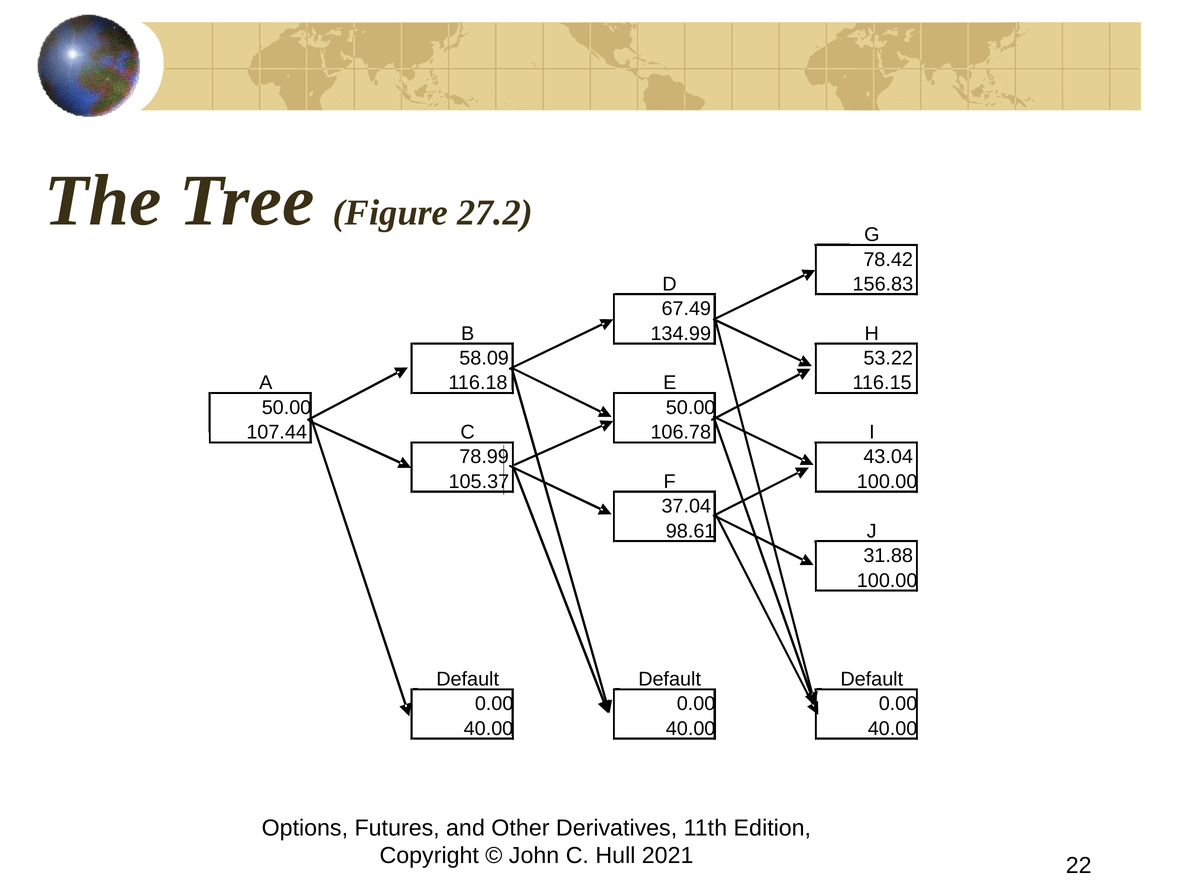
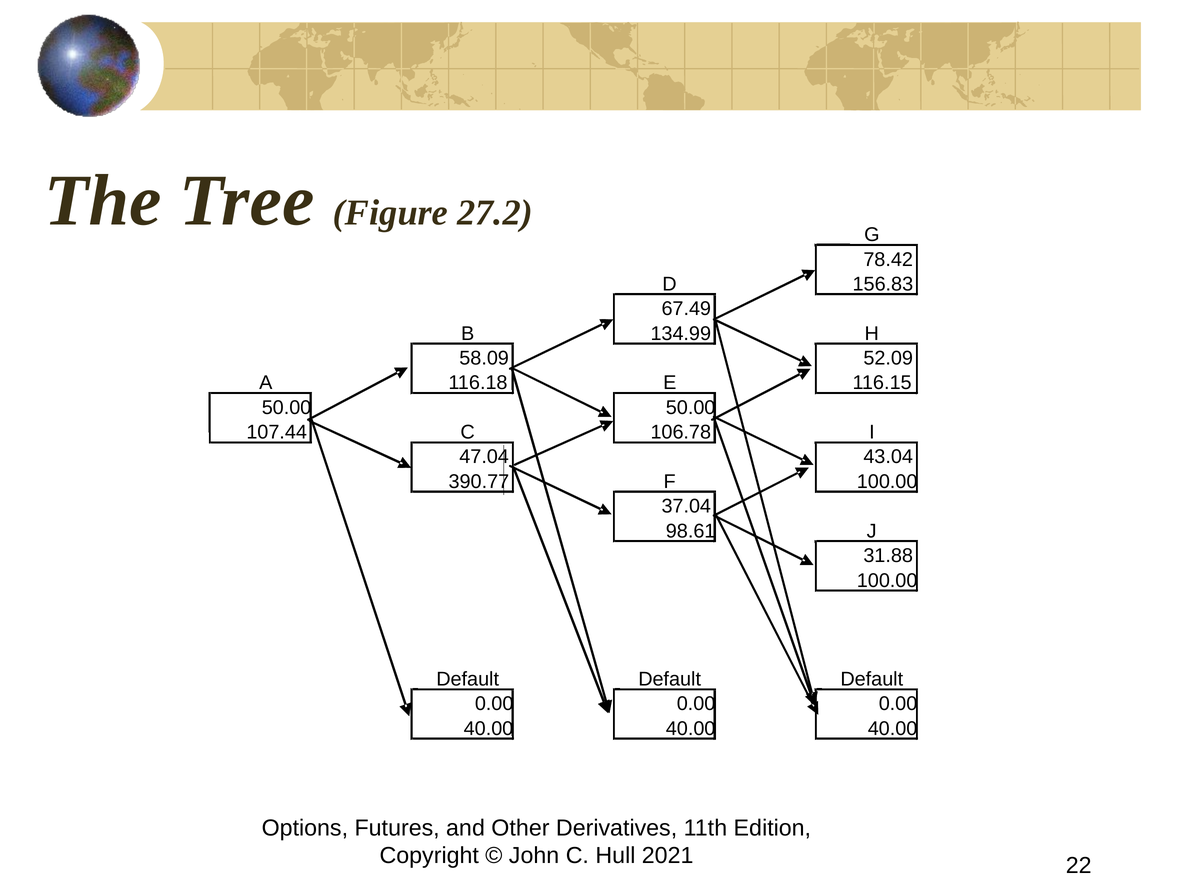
53.22: 53.22 -> 52.09
78.99: 78.99 -> 47.04
105.37: 105.37 -> 390.77
